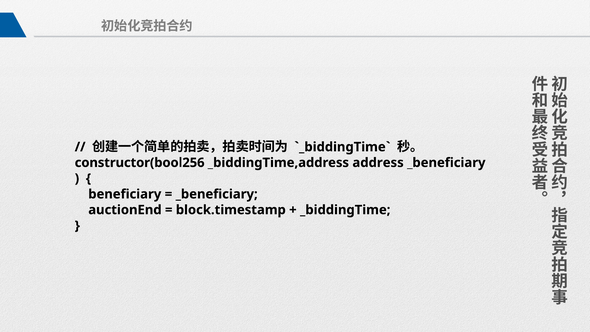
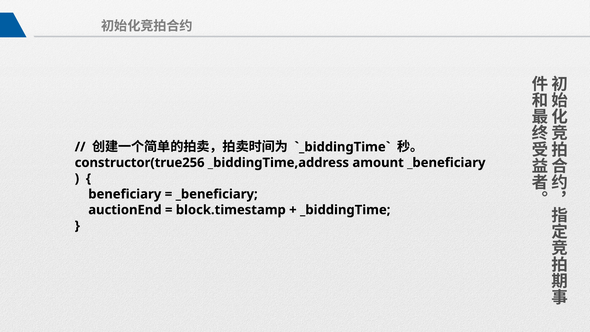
constructor(bool256: constructor(bool256 -> constructor(true256
address: address -> amount
